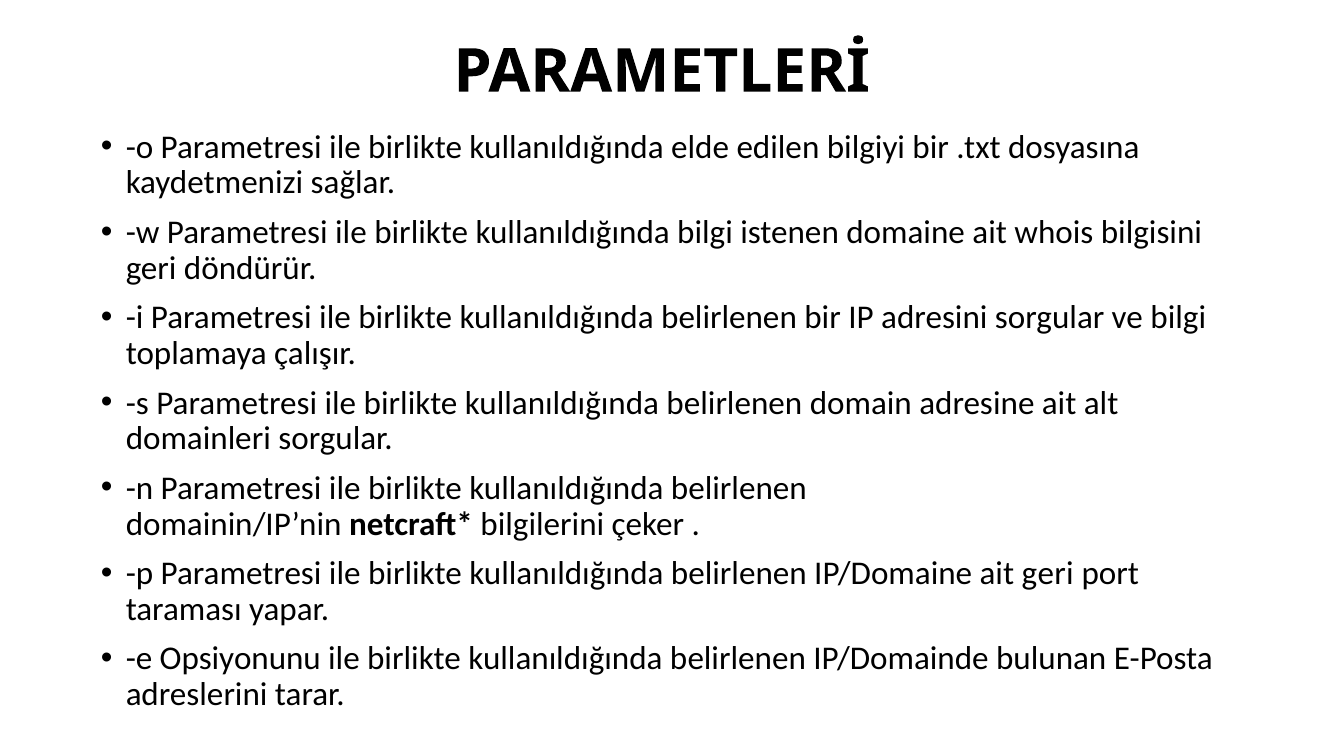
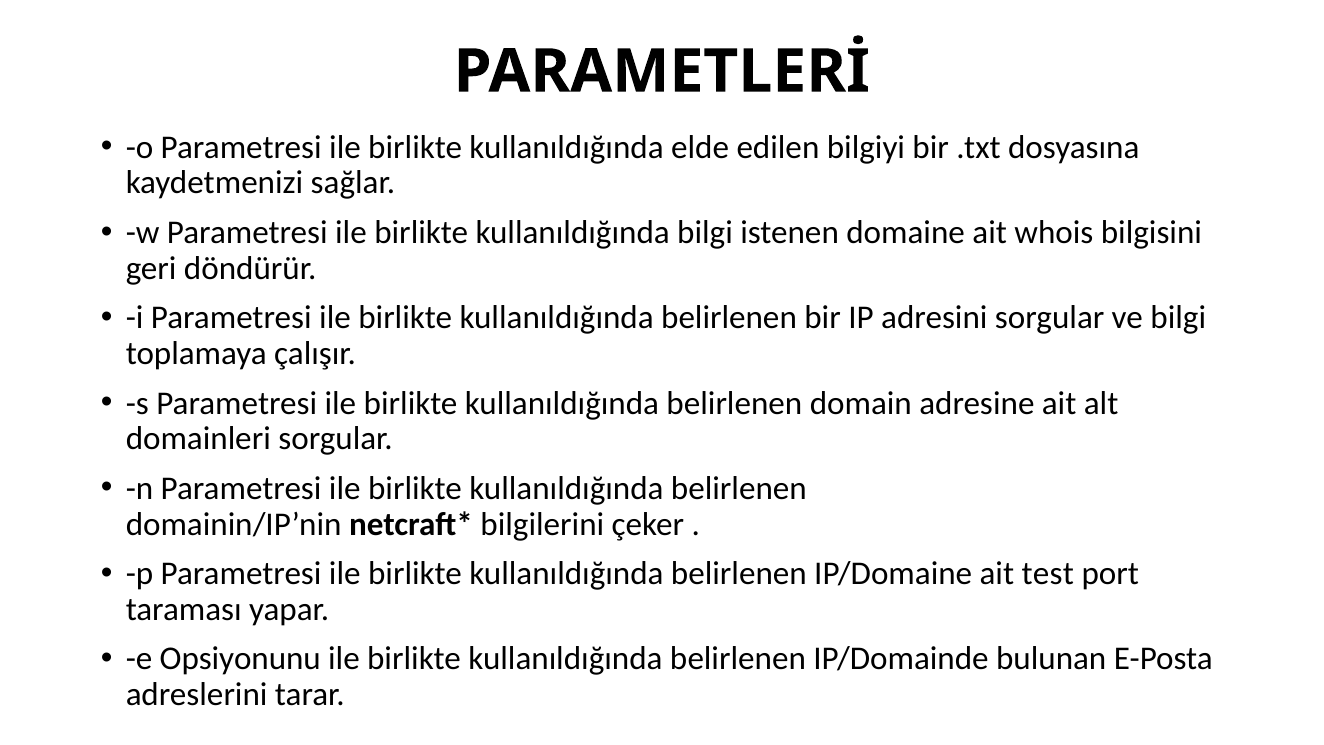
ait geri: geri -> test
